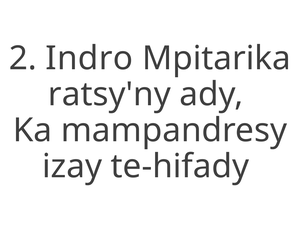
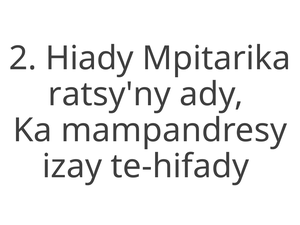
Indro: Indro -> Hiady
